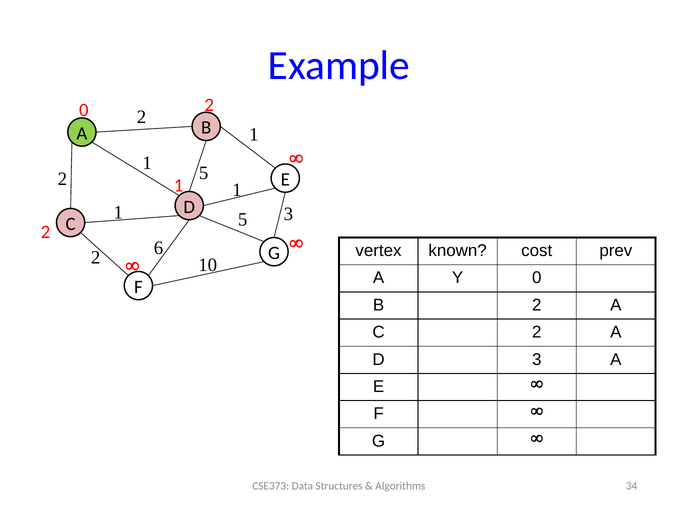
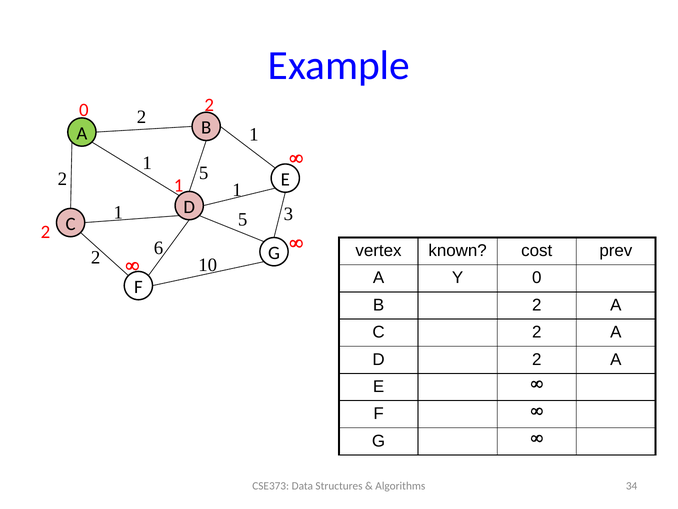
D 3: 3 -> 2
